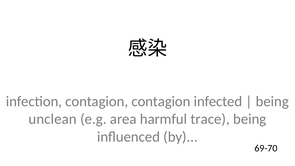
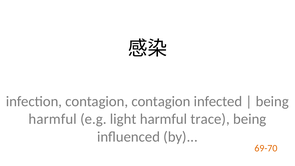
unclean at (53, 119): unclean -> harmful
area: area -> light
69-70 colour: black -> orange
